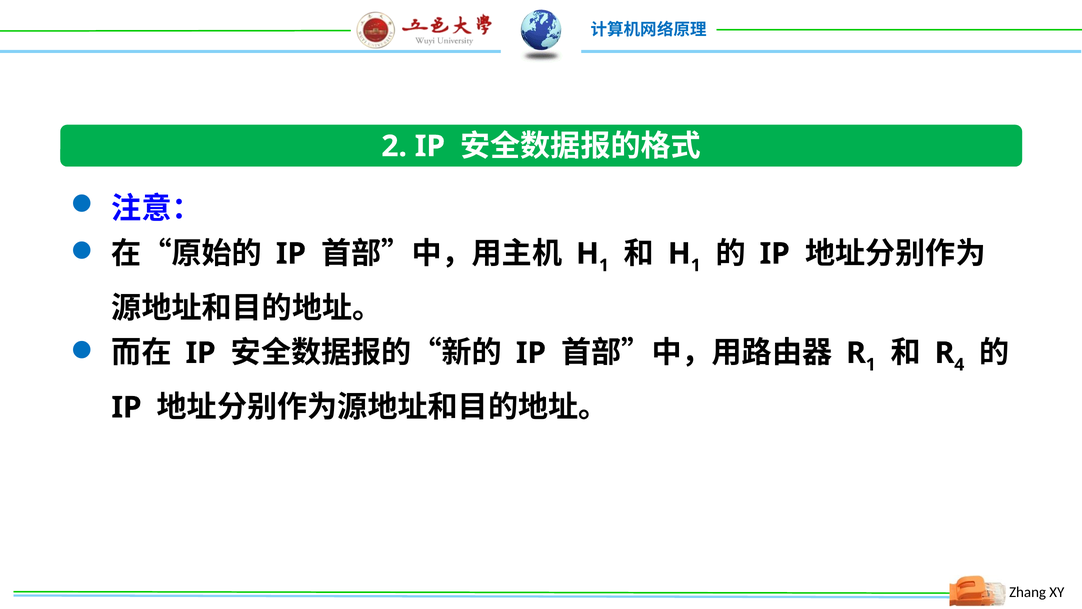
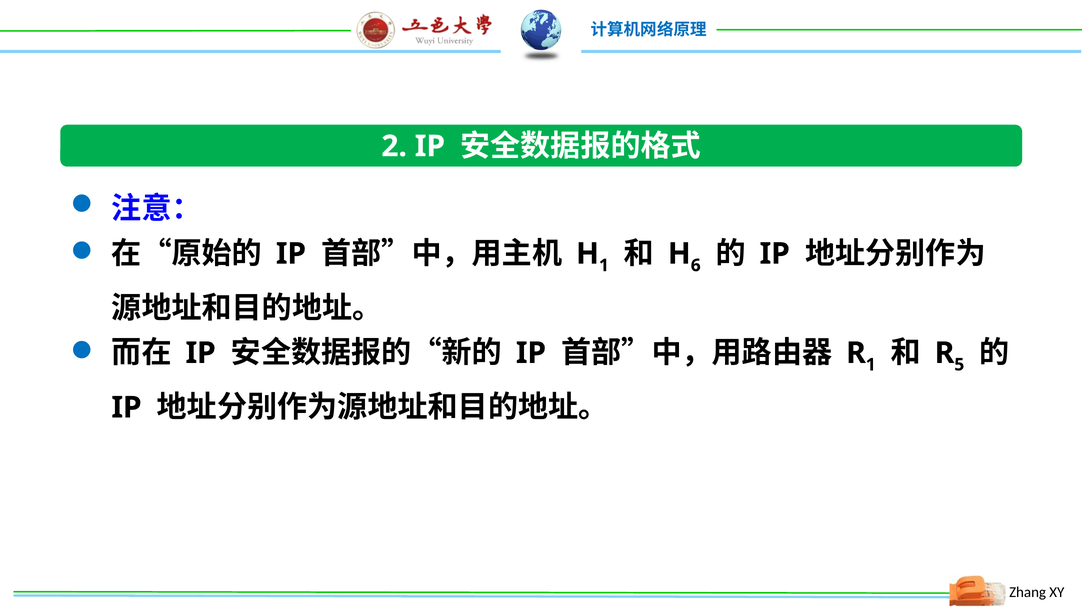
1 at (696, 265): 1 -> 6
4: 4 -> 5
